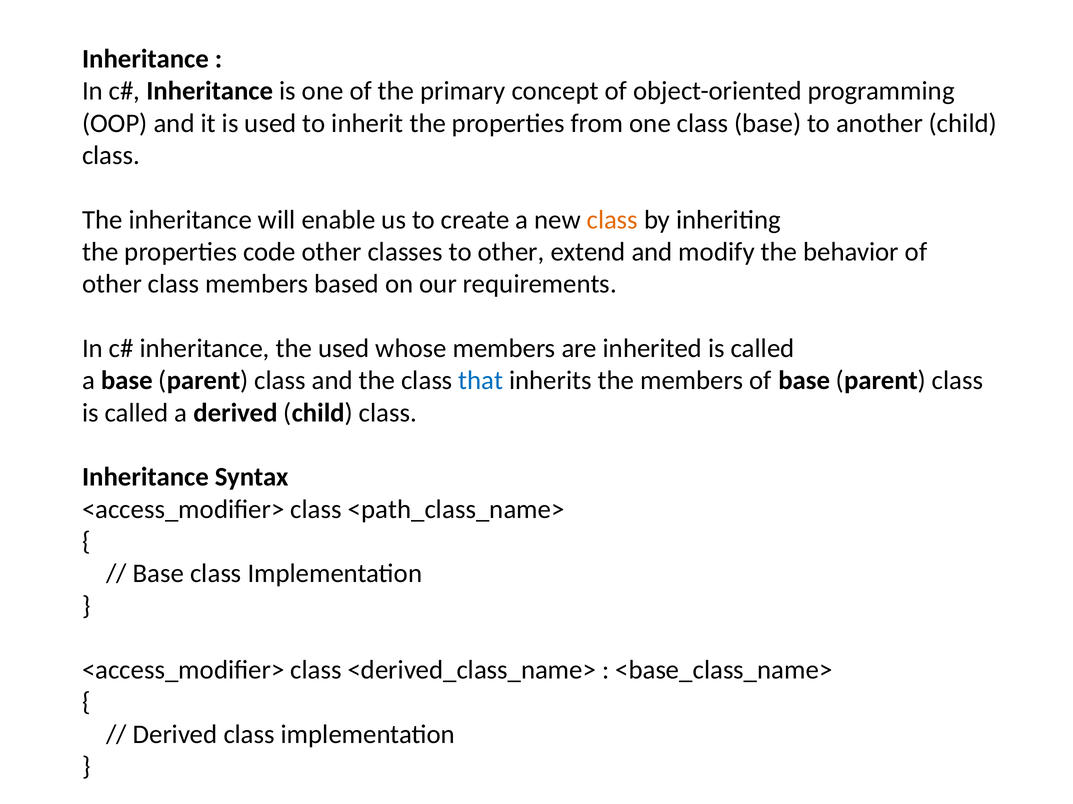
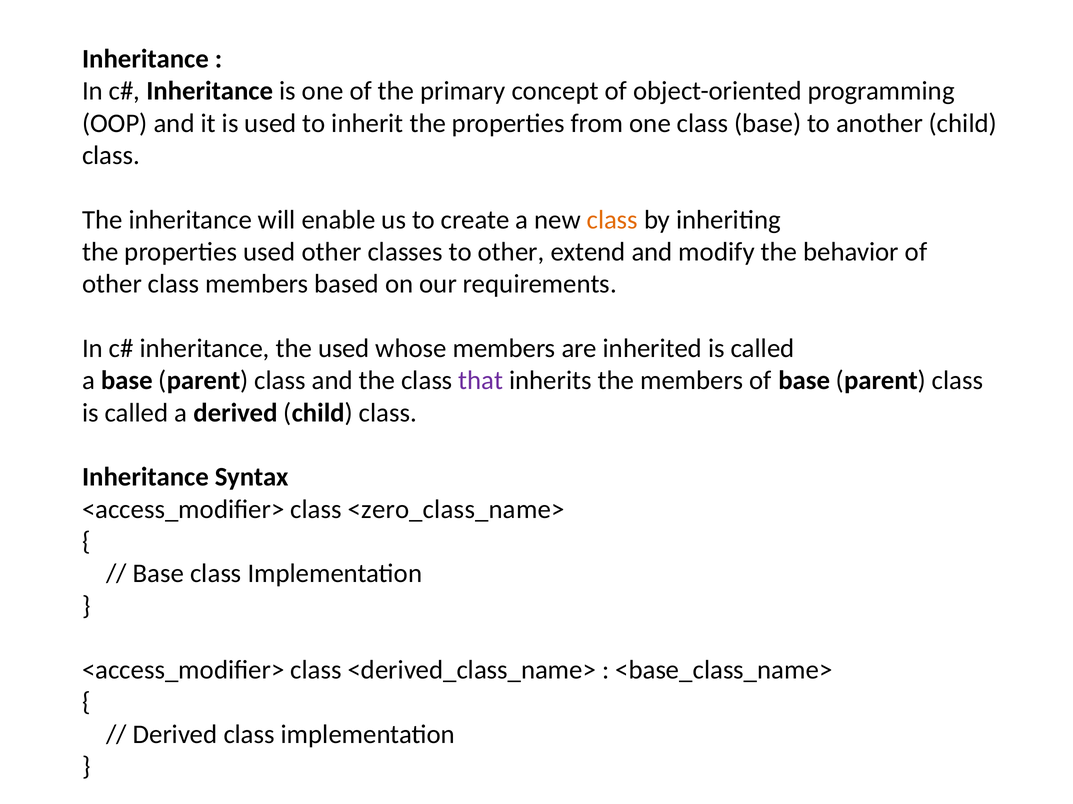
properties code: code -> used
that colour: blue -> purple
<path_class_name>: <path_class_name> -> <zero_class_name>
